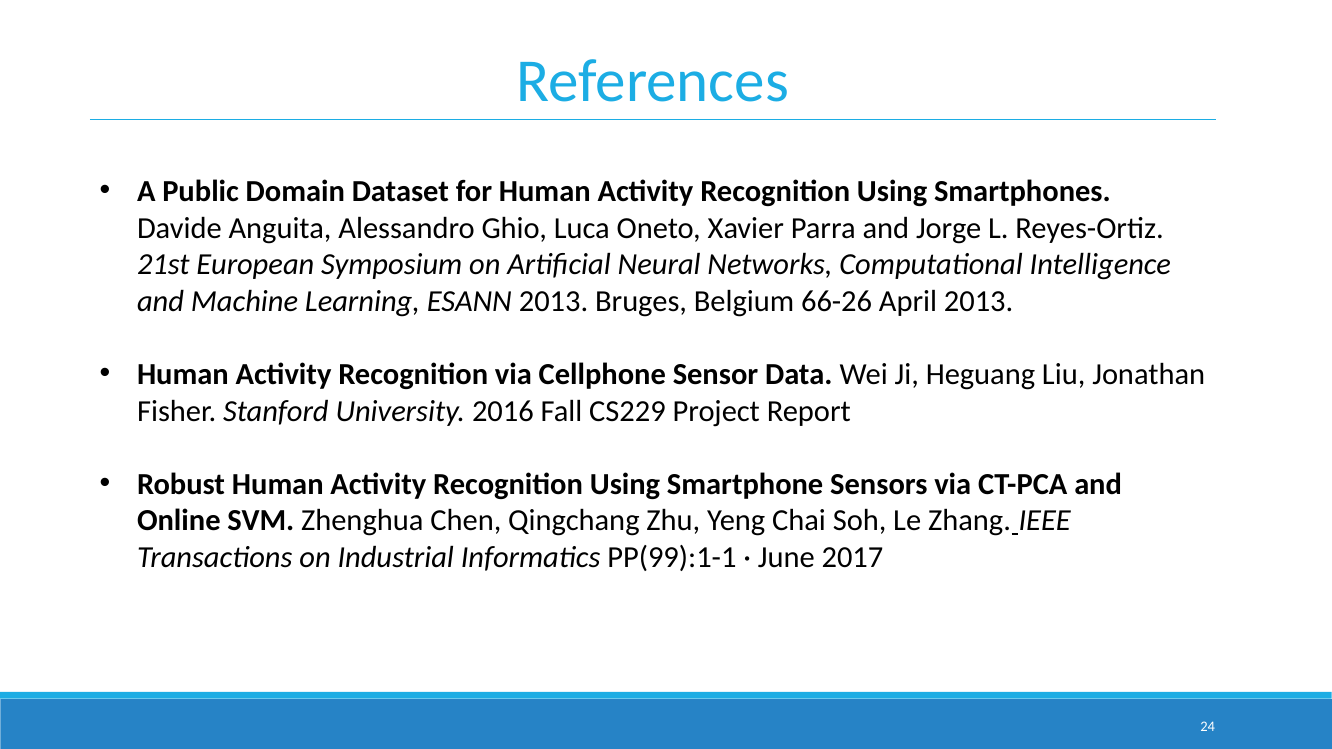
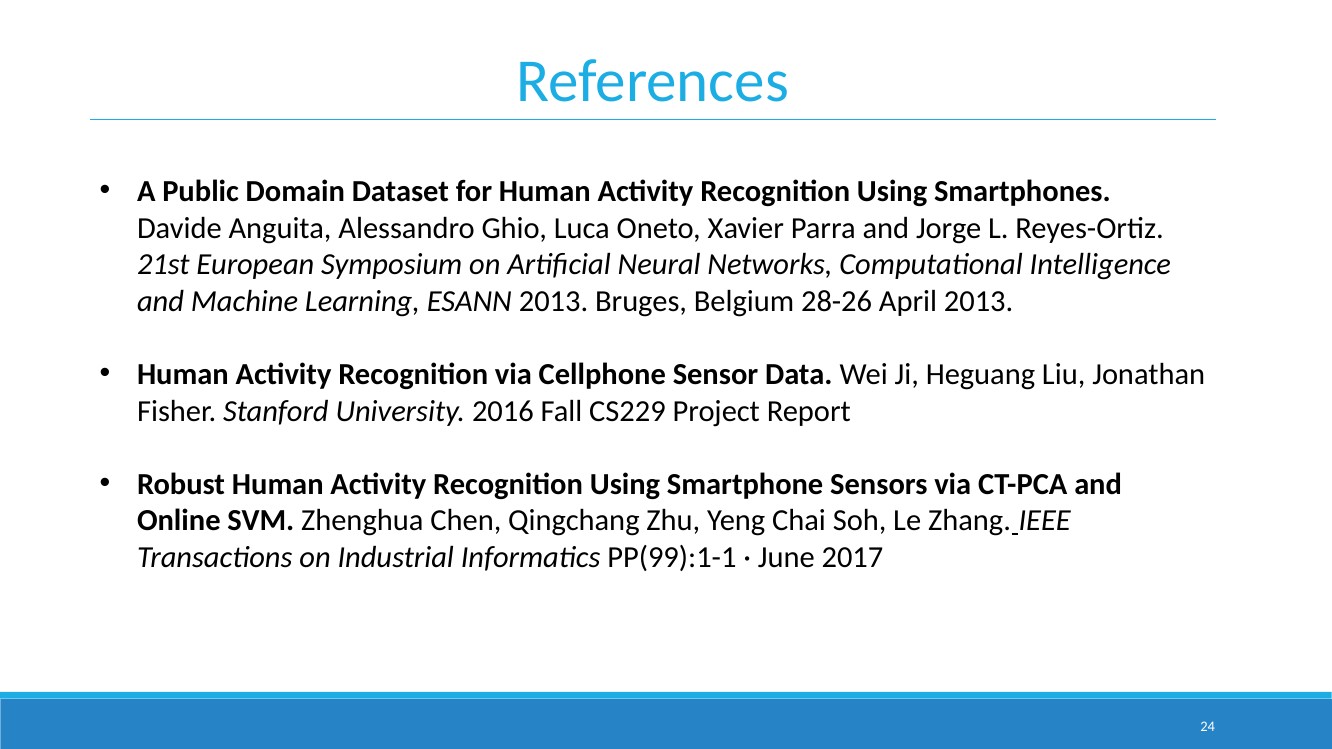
66-26: 66-26 -> 28-26
